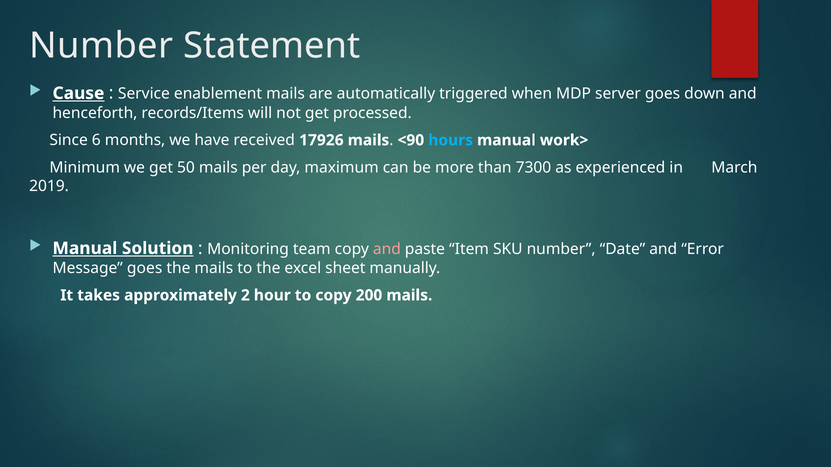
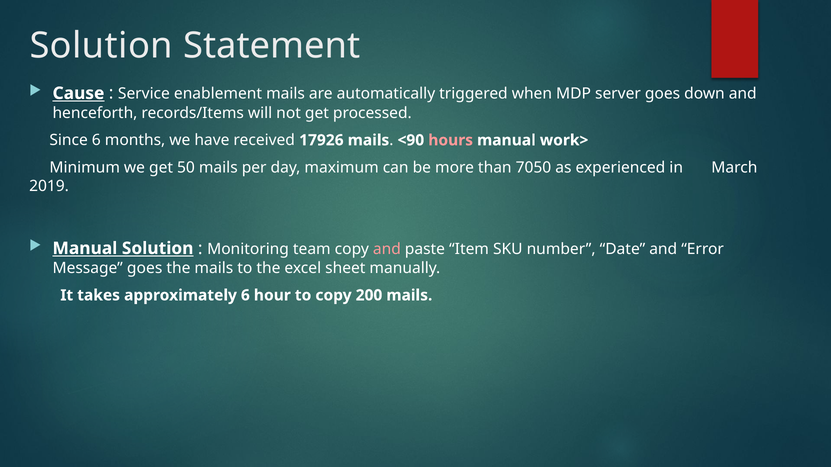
Number at (101, 46): Number -> Solution
hours colour: light blue -> pink
7300: 7300 -> 7050
approximately 2: 2 -> 6
